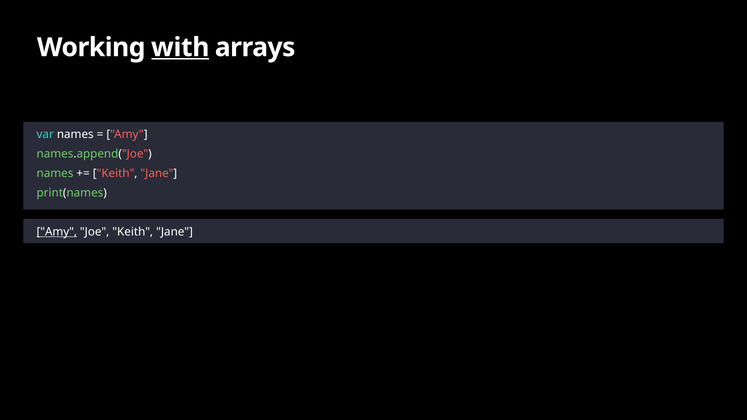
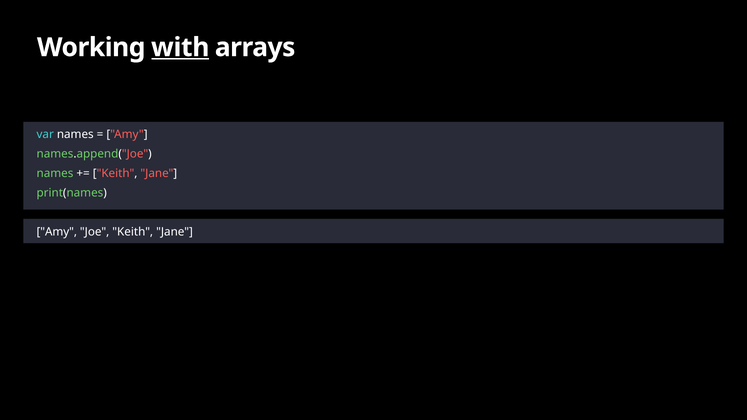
Amy at (57, 232) underline: present -> none
